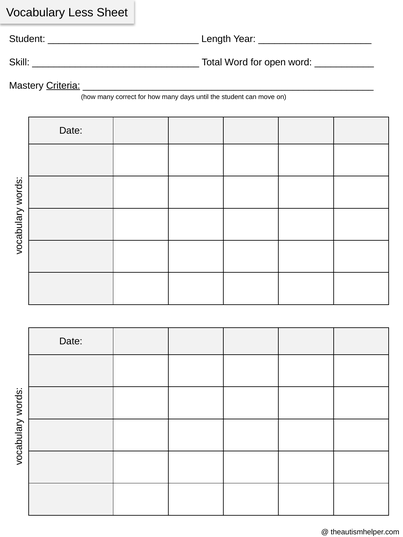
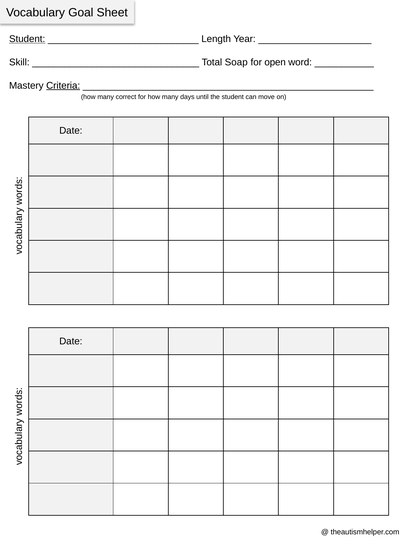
Less: Less -> Goal
Student at (27, 39) underline: none -> present
Total Word: Word -> Soap
